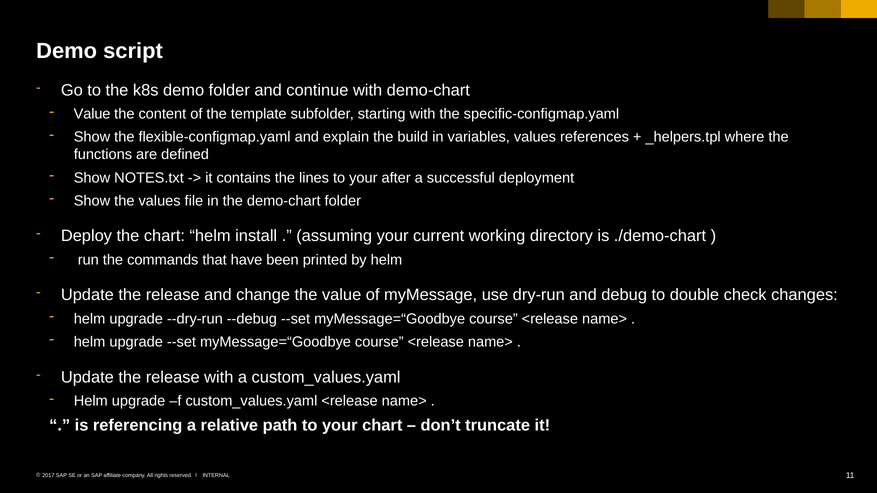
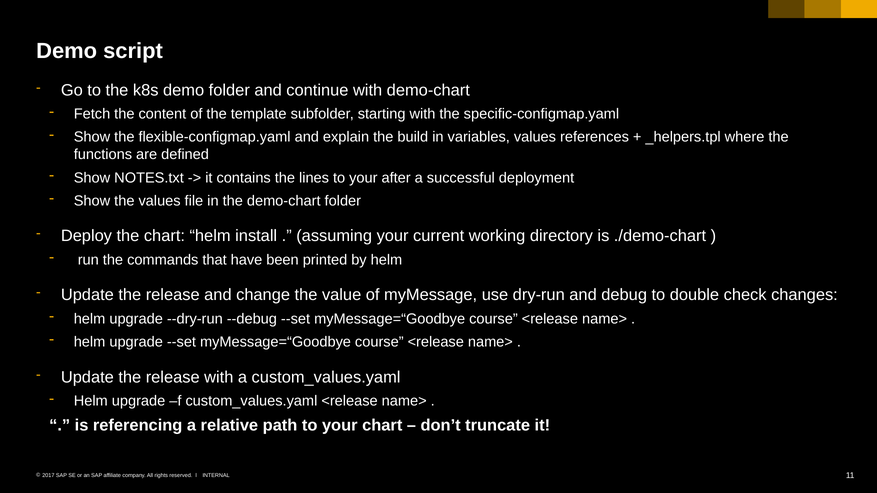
Value at (92, 114): Value -> Fetch
